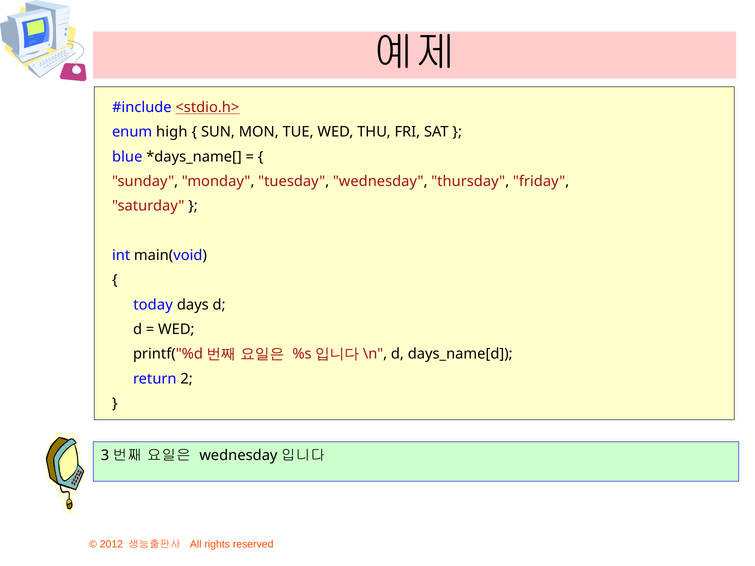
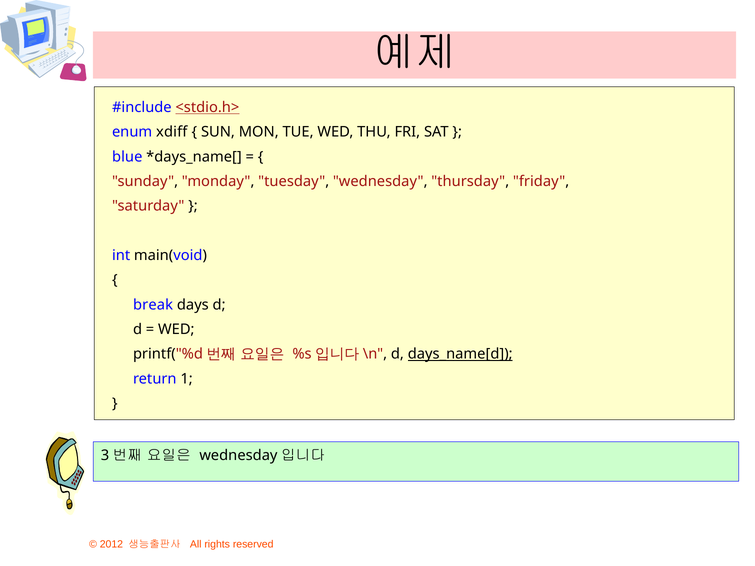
high: high -> xdiff
today: today -> break
days_name[d underline: none -> present
2: 2 -> 1
